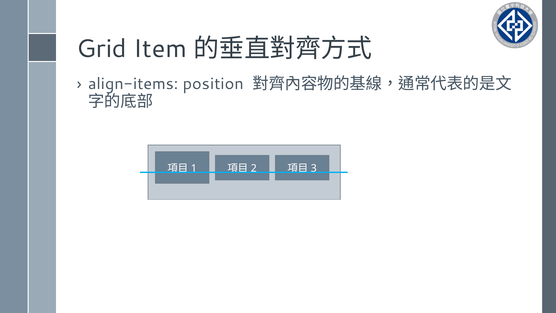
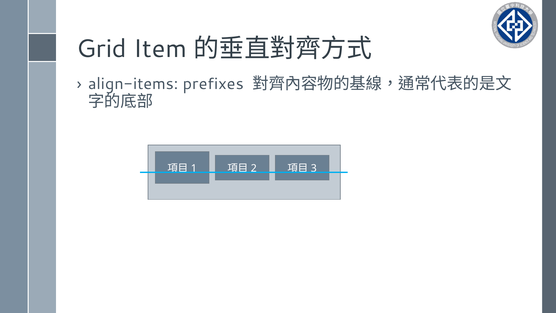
position: position -> prefixes
